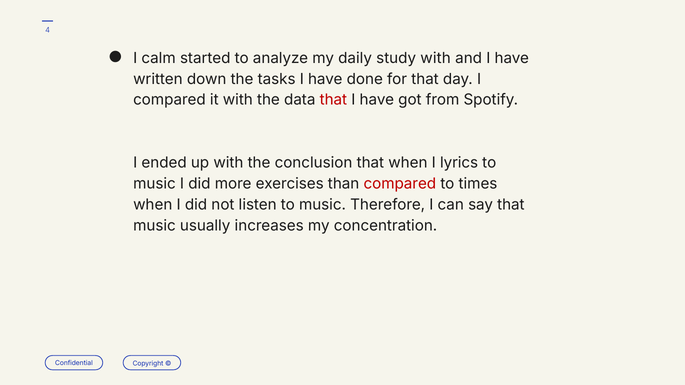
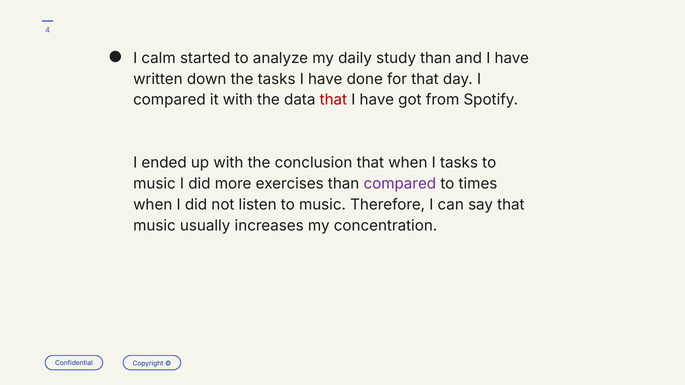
study with: with -> than
I lyrics: lyrics -> tasks
compared at (400, 184) colour: red -> purple
